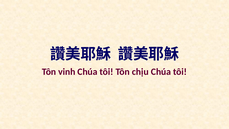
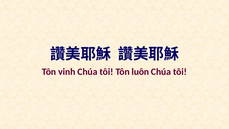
chịu: chịu -> luôn
